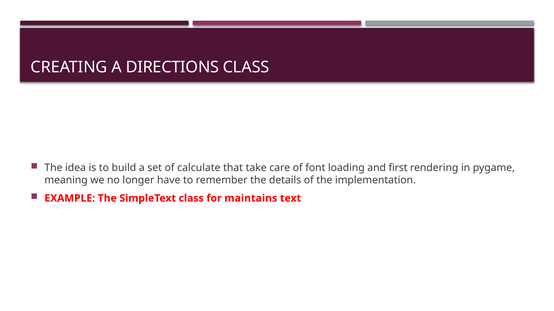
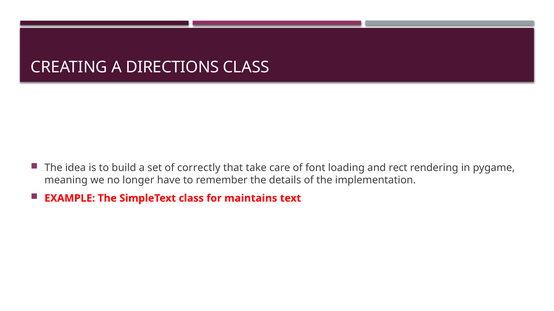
calculate: calculate -> correctly
first: first -> rect
